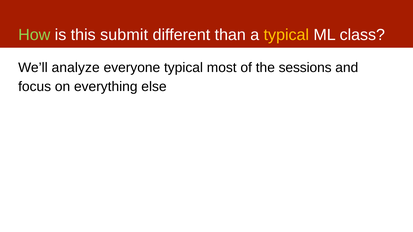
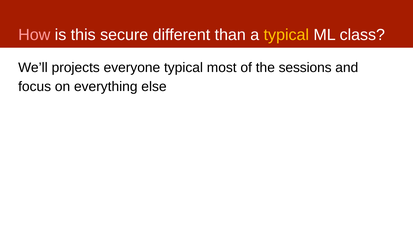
How colour: light green -> pink
submit: submit -> secure
analyze: analyze -> projects
